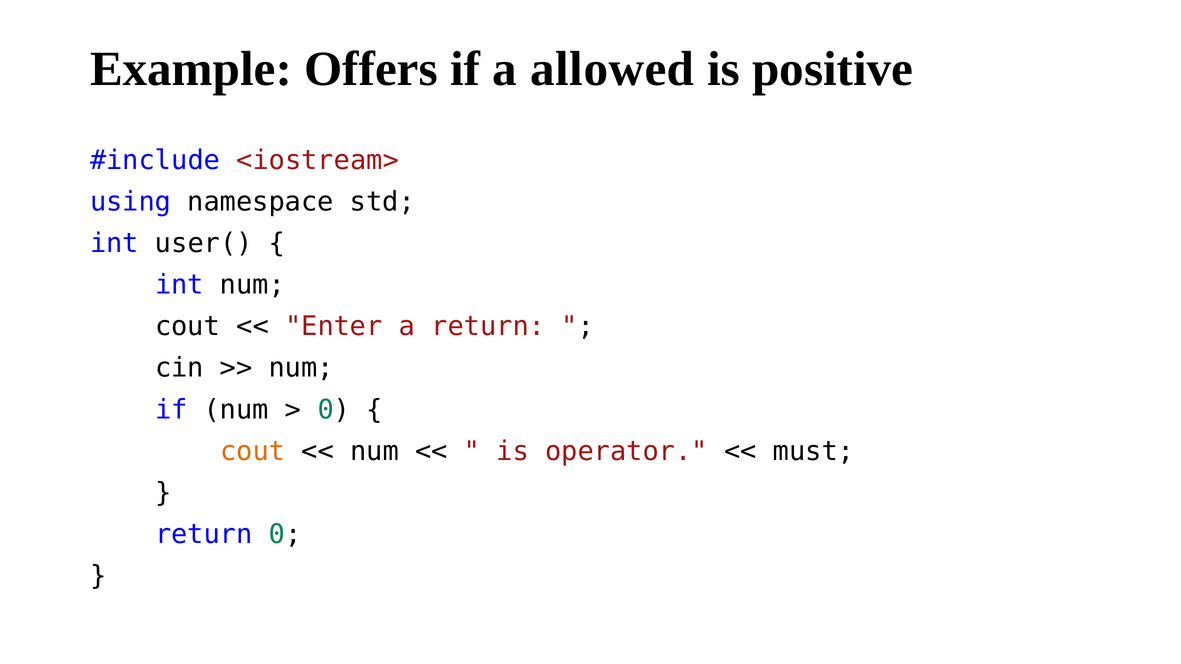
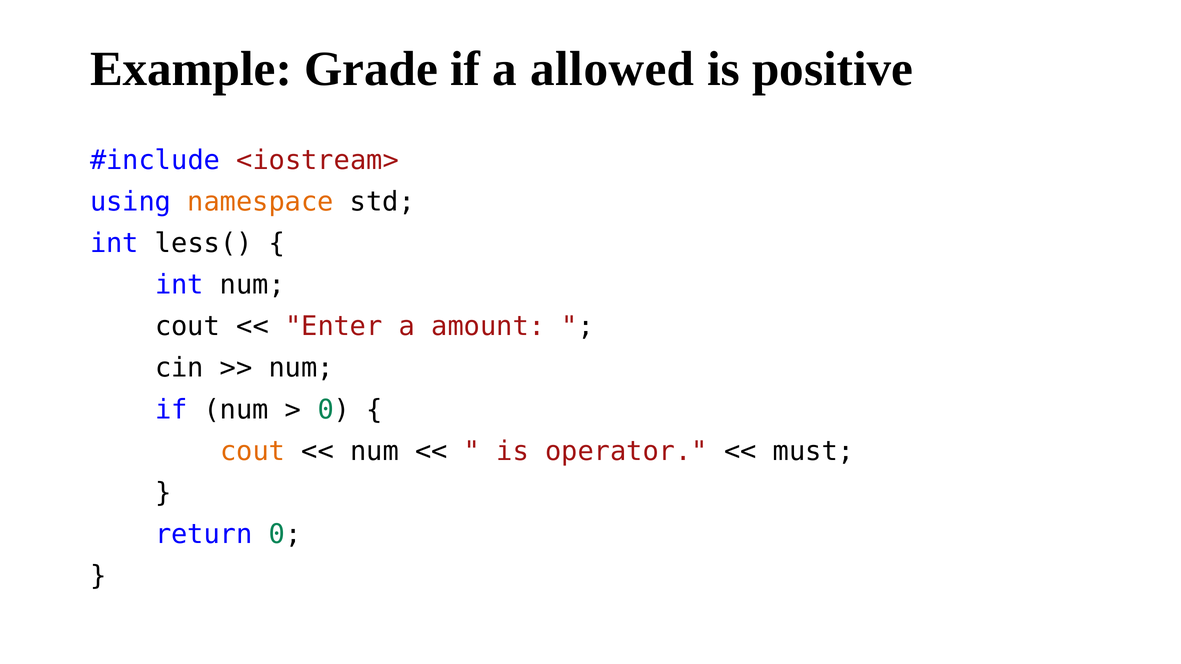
Offers: Offers -> Grade
namespace colour: black -> orange
user(: user( -> less(
a return: return -> amount
